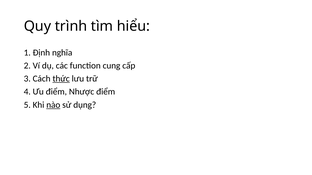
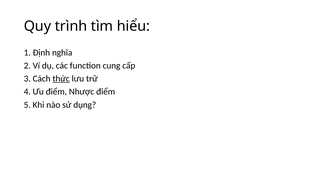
nào underline: present -> none
